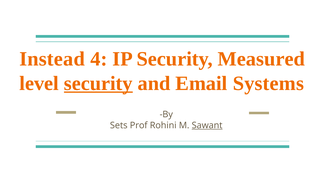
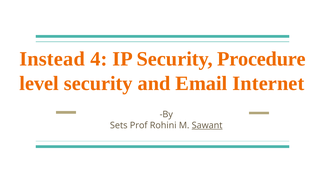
Measured: Measured -> Procedure
security at (98, 83) underline: present -> none
Systems: Systems -> Internet
